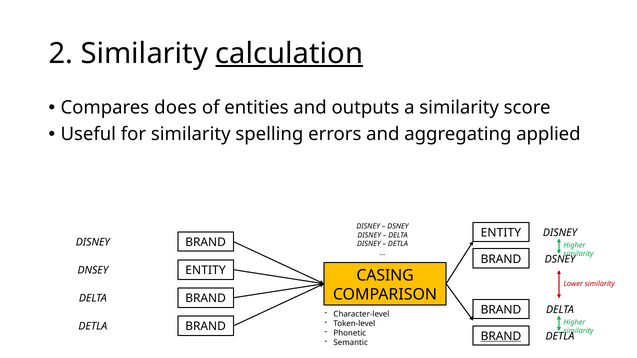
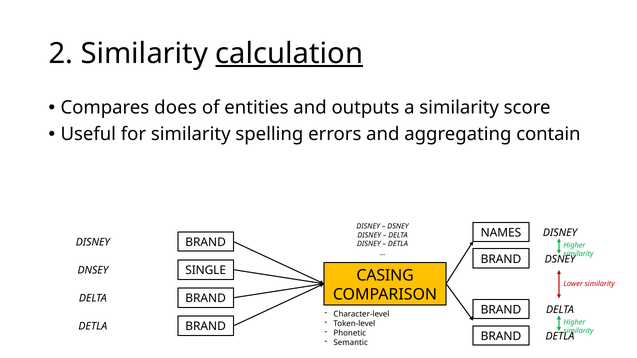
applied: applied -> contain
ENTITY at (501, 233): ENTITY -> NAMES
DNSEY ENTITY: ENTITY -> SINGLE
BRAND at (501, 336) underline: present -> none
